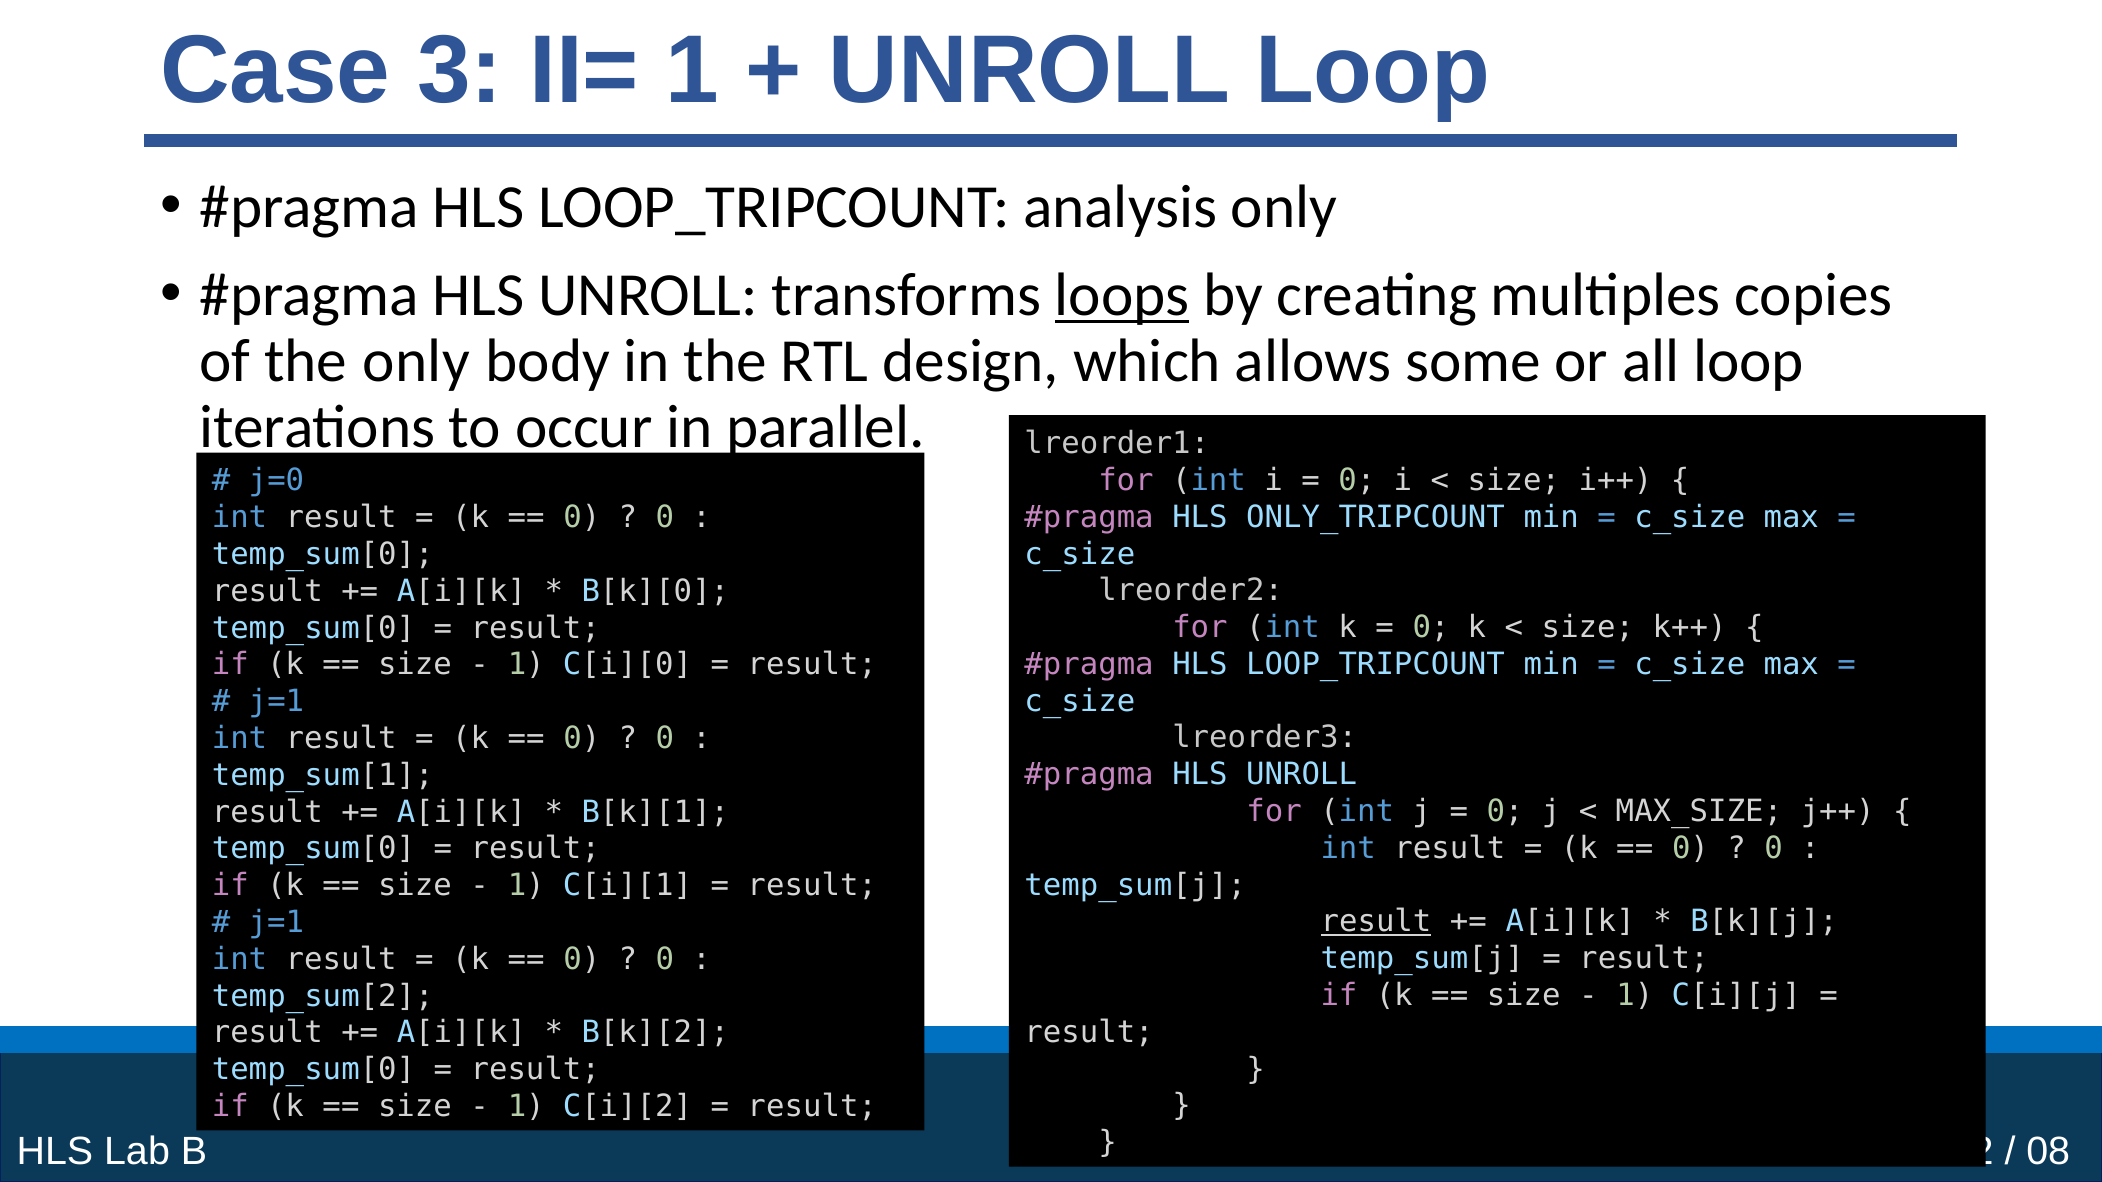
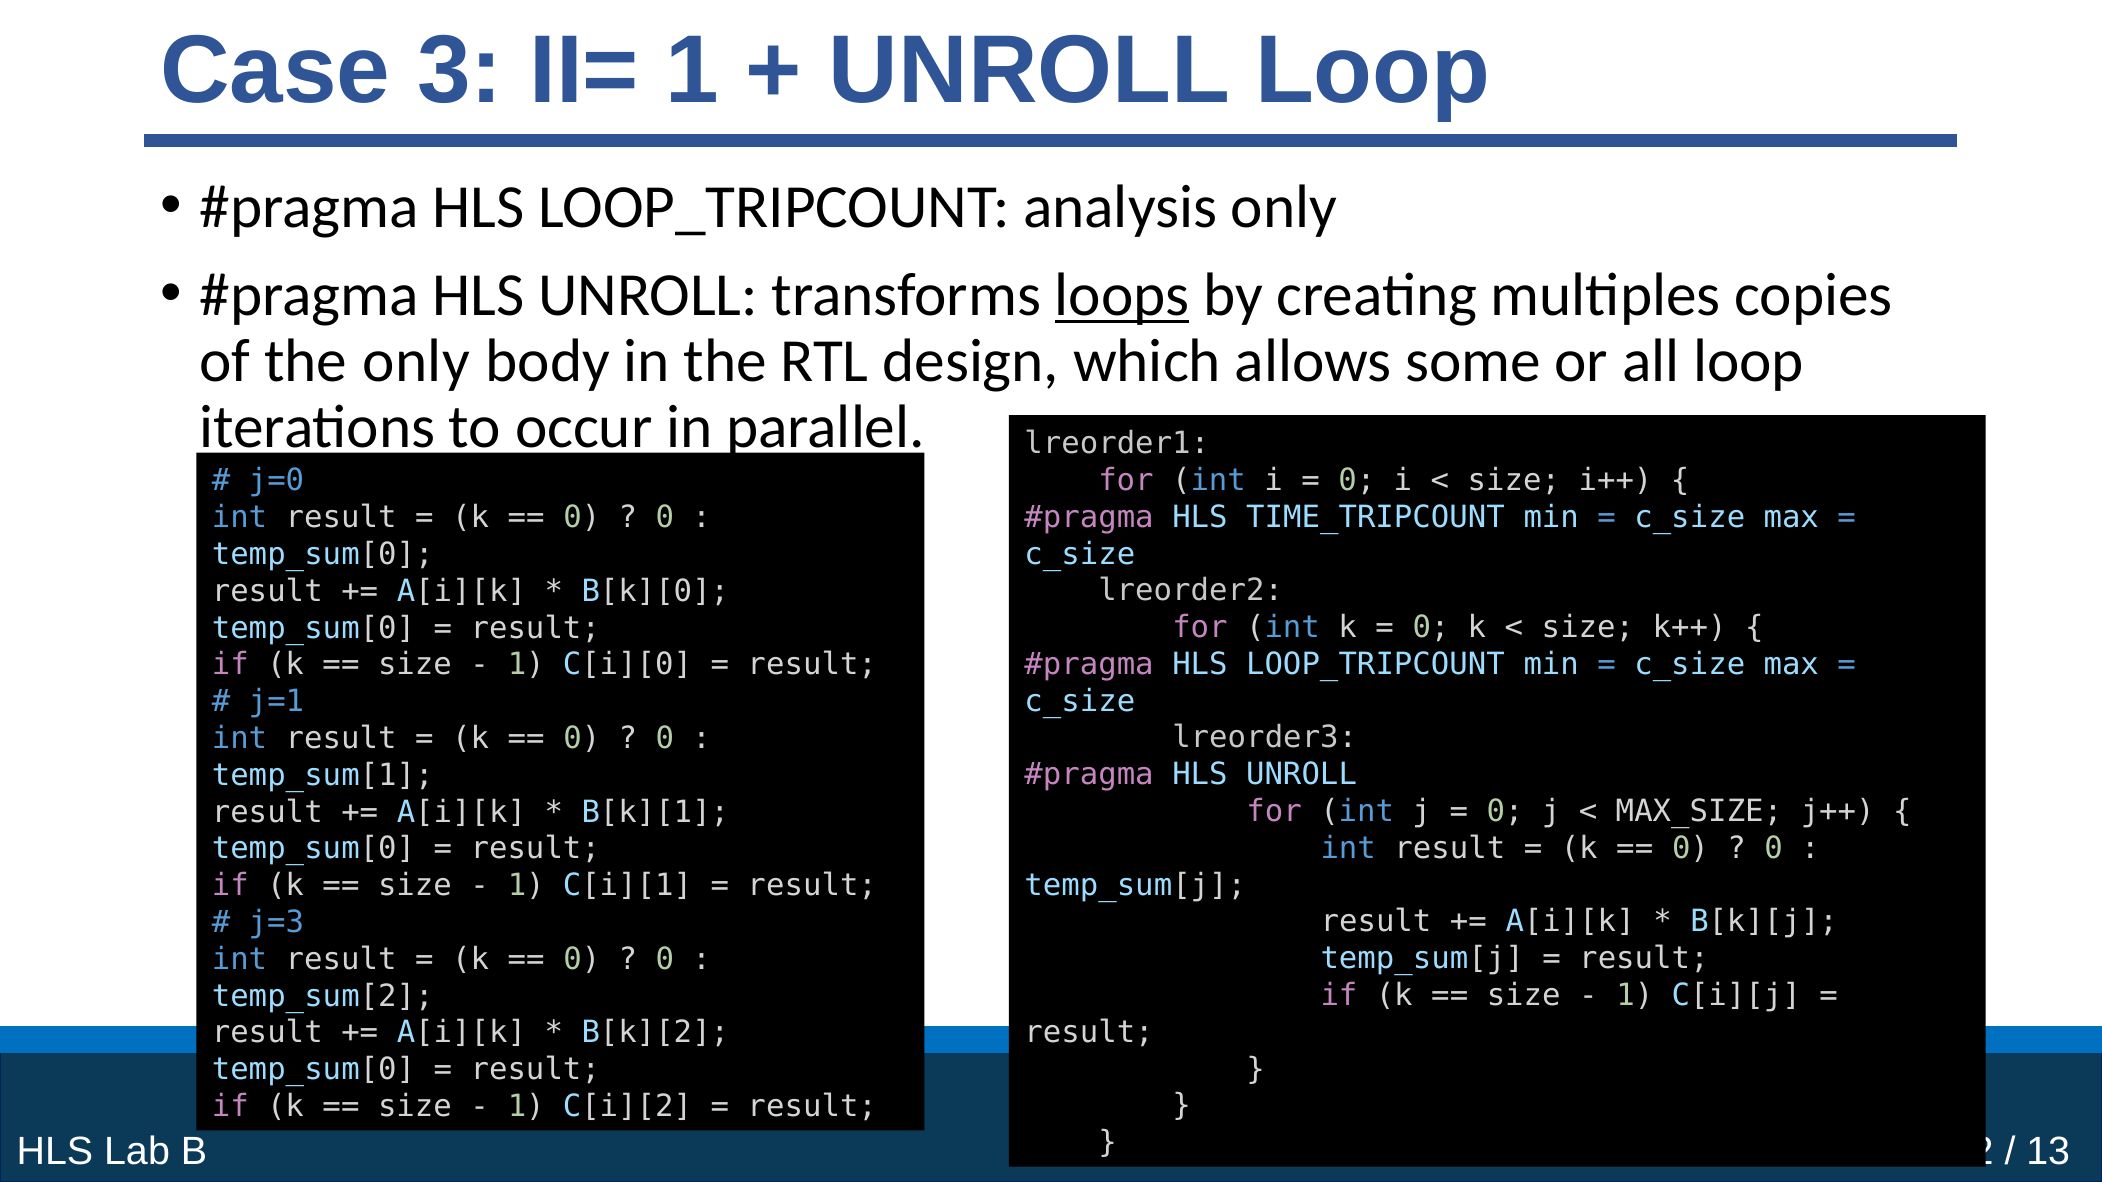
ONLY_TRIPCOUNT: ONLY_TRIPCOUNT -> TIME_TRIPCOUNT
result at (1376, 922) underline: present -> none
j=1 at (276, 923): j=1 -> j=3
08: 08 -> 13
